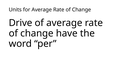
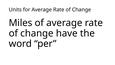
Drive: Drive -> Miles
